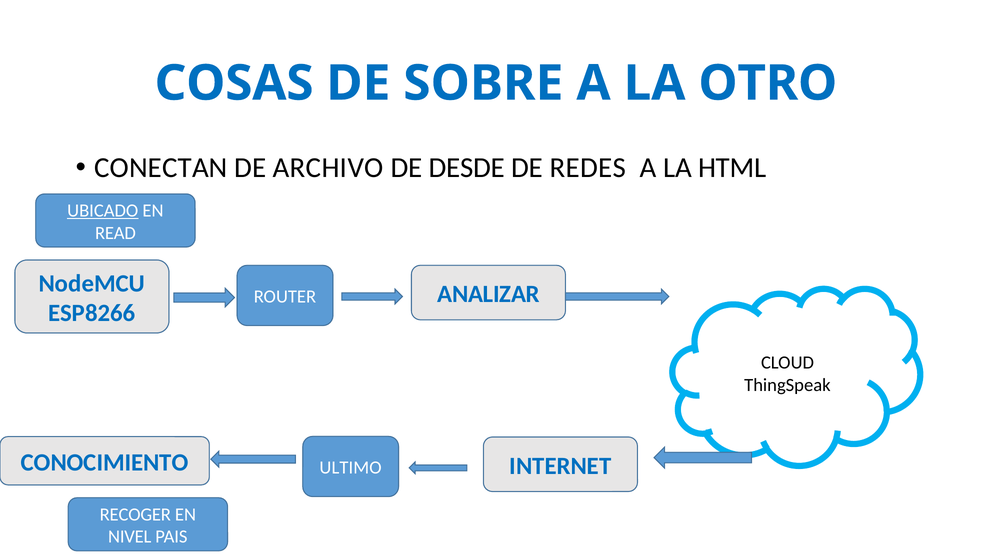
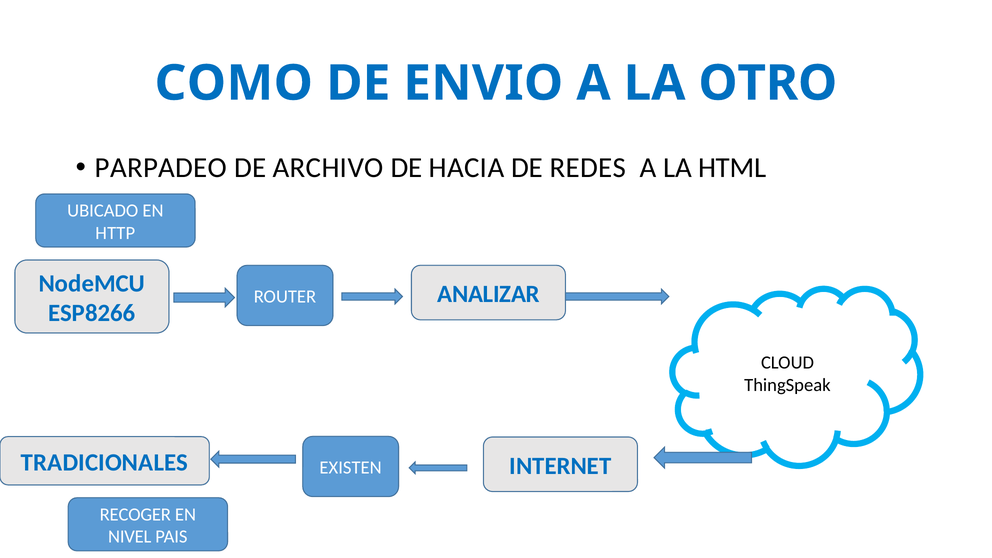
COSAS: COSAS -> COMO
SOBRE: SOBRE -> ENVIO
CONECTAN: CONECTAN -> PARPADEO
DESDE: DESDE -> HACIA
UBICADO underline: present -> none
READ: READ -> HTTP
CONOCIMIENTO: CONOCIMIENTO -> TRADICIONALES
ULTIMO: ULTIMO -> EXISTEN
